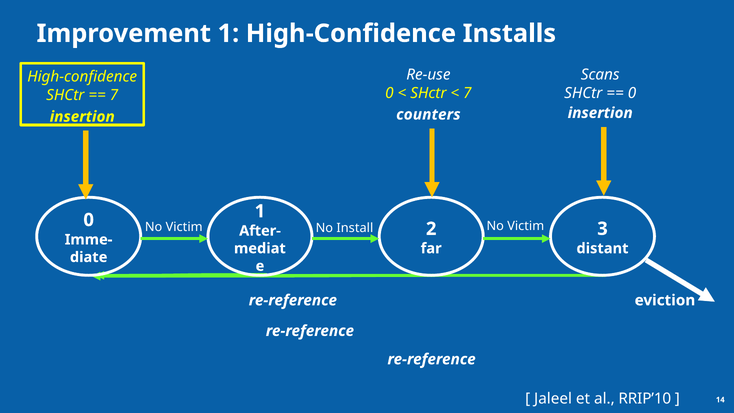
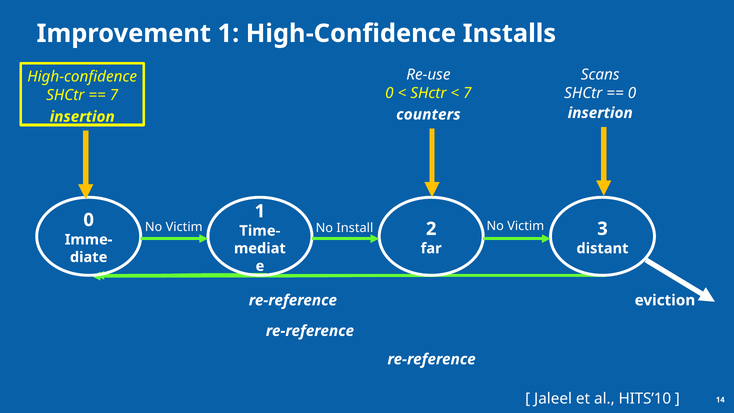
After-: After- -> Time-
RRIP’10: RRIP’10 -> HITS’10
